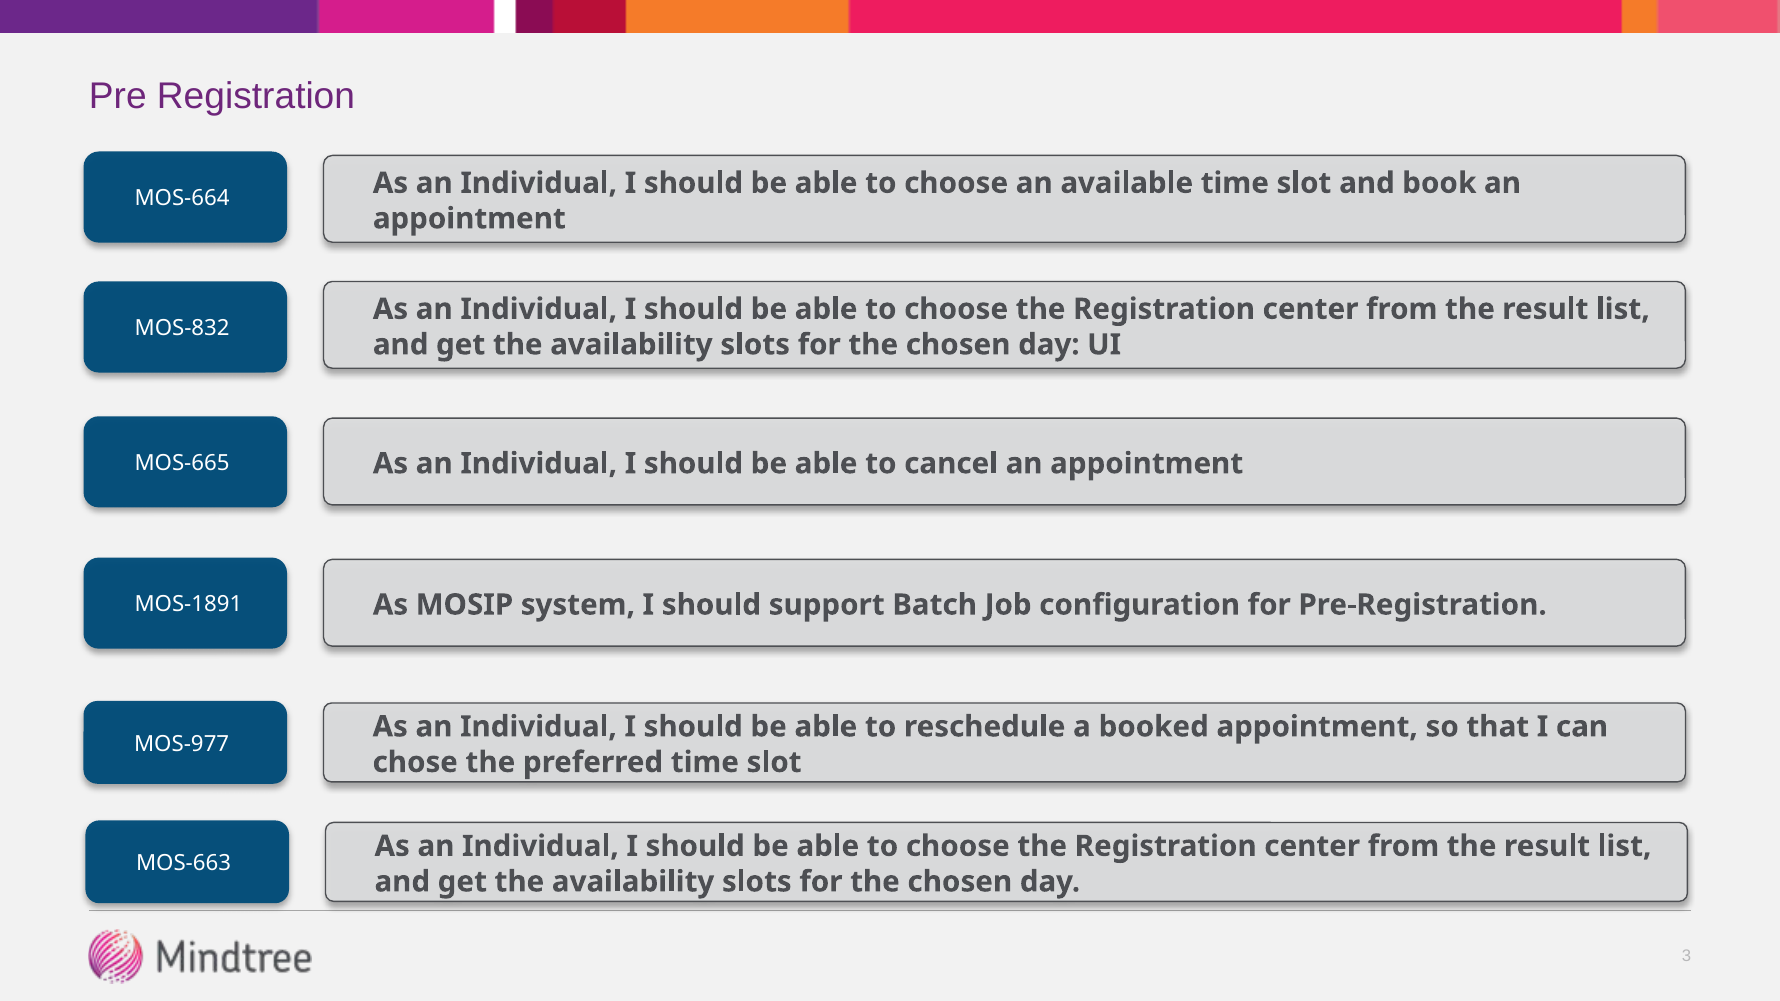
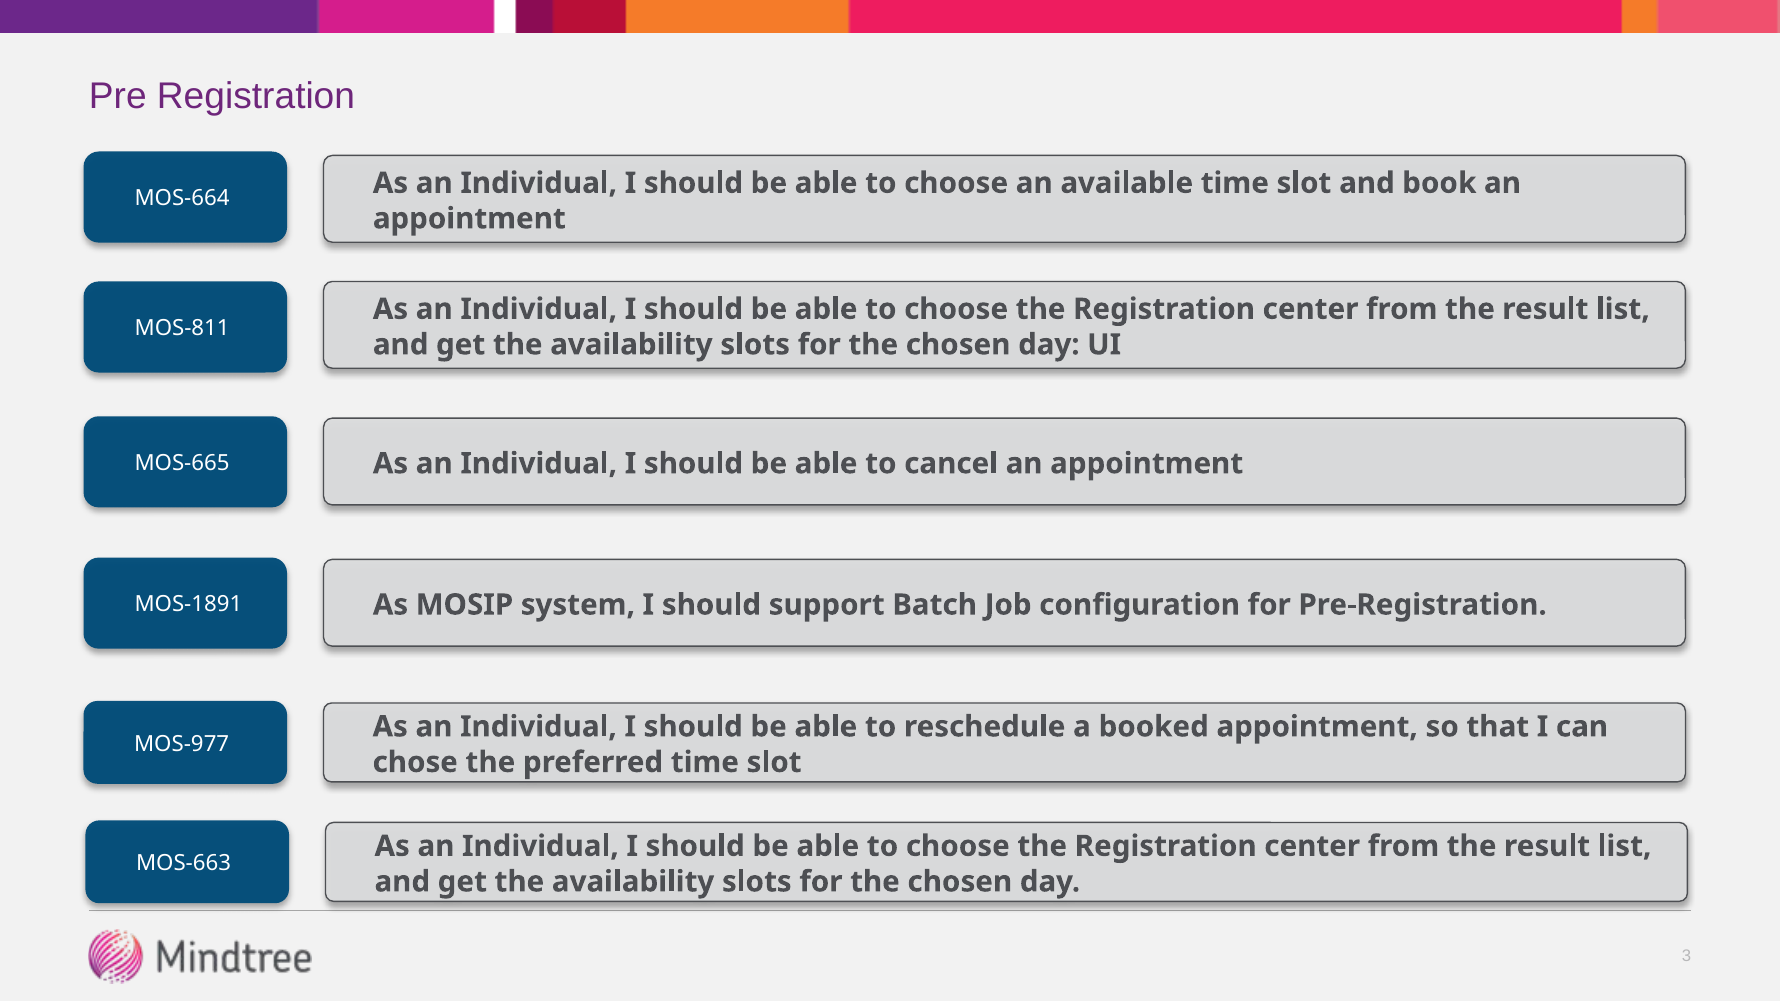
MOS-832: MOS-832 -> MOS-811
